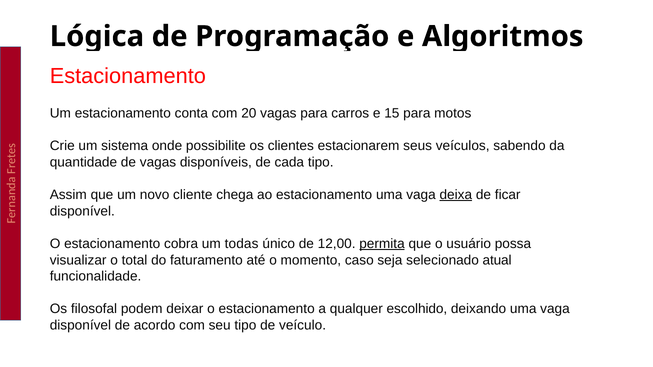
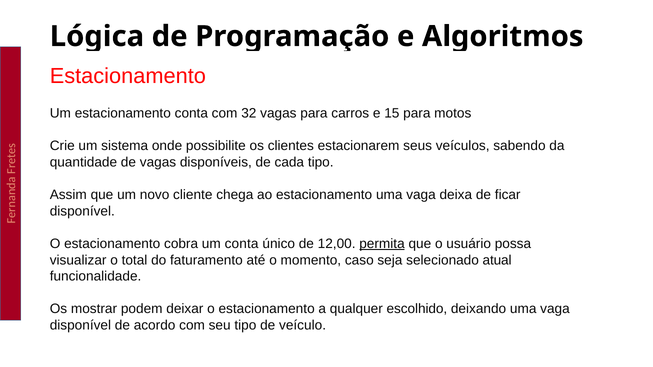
20: 20 -> 32
deixa underline: present -> none
um todas: todas -> conta
filosofal: filosofal -> mostrar
